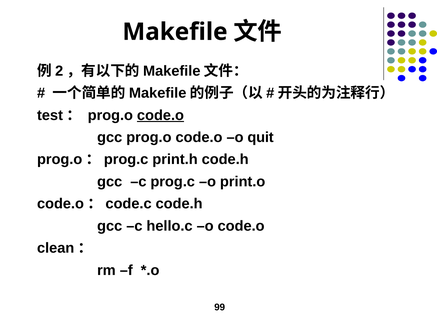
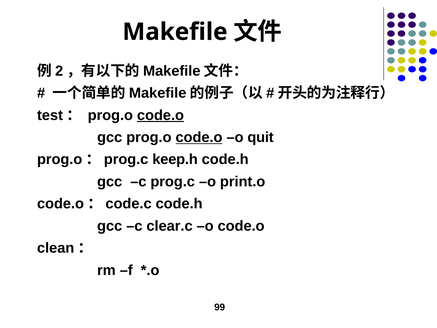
code.o at (199, 137) underline: none -> present
print.h: print.h -> keep.h
hello.c: hello.c -> clear.c
